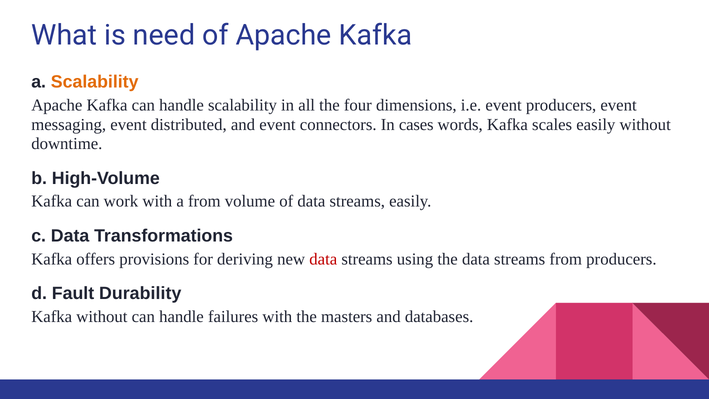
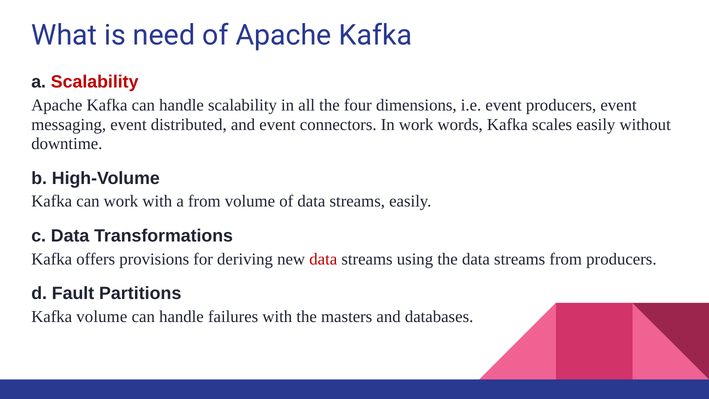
Scalability at (95, 82) colour: orange -> red
In cases: cases -> work
Durability: Durability -> Partitions
Kafka without: without -> volume
